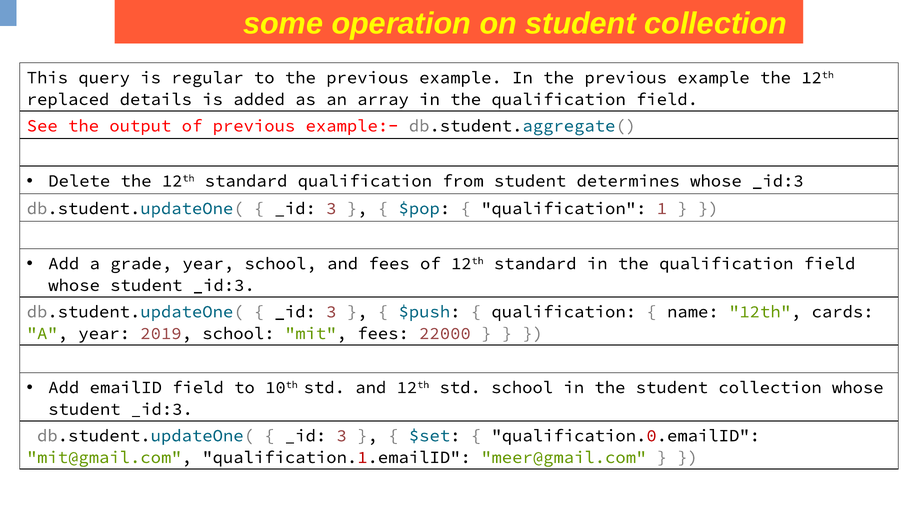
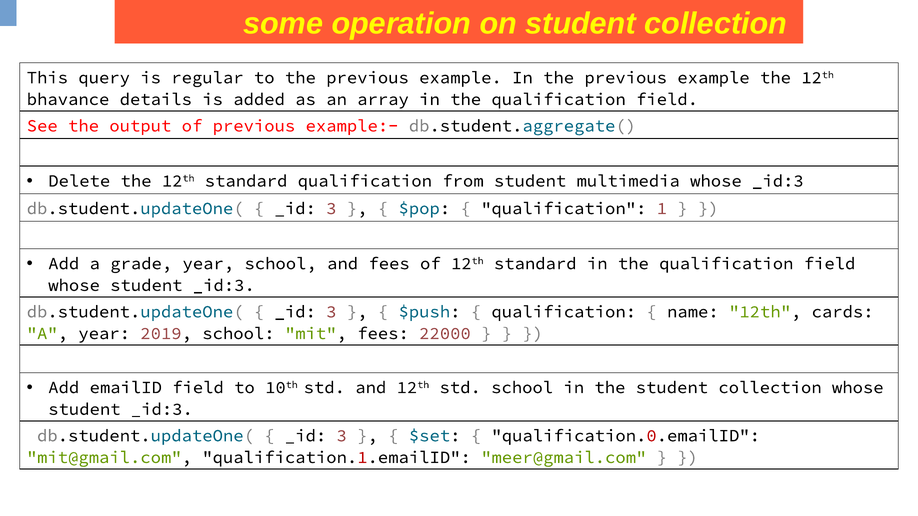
replaced: replaced -> bhavance
determines: determines -> multimedia
